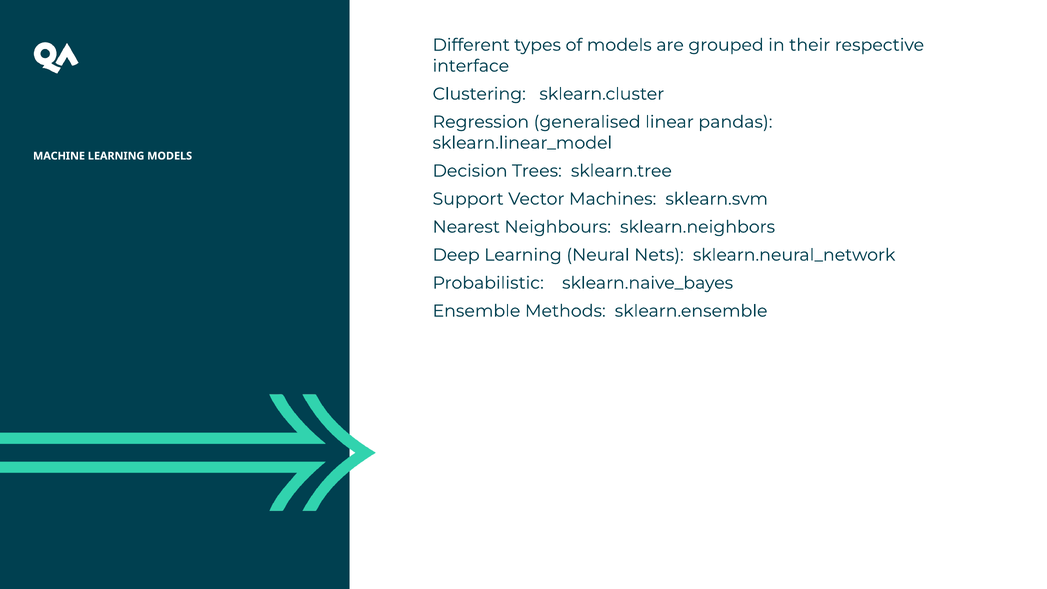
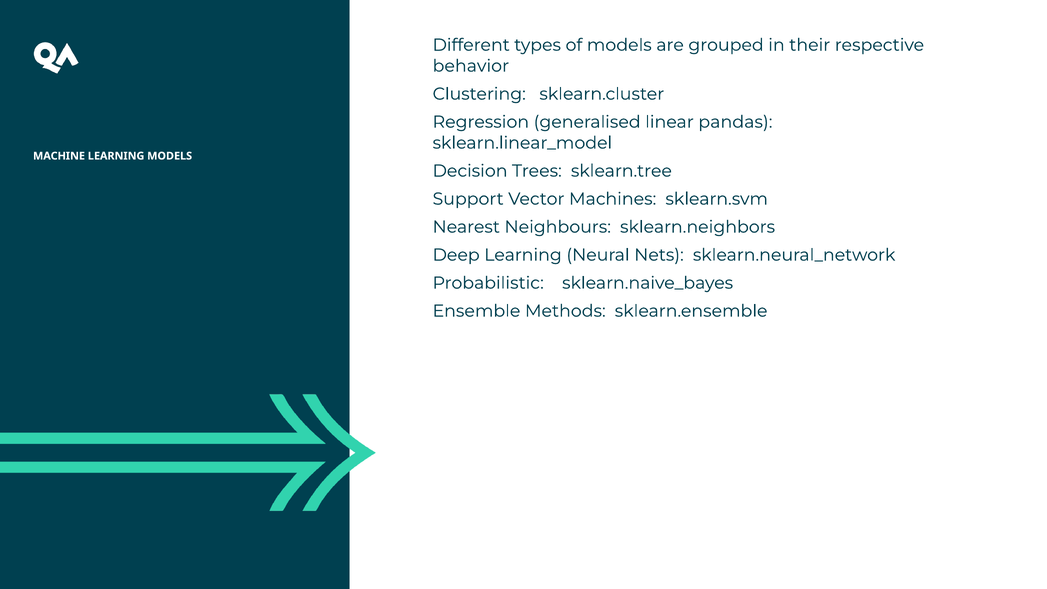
interface: interface -> behavior
